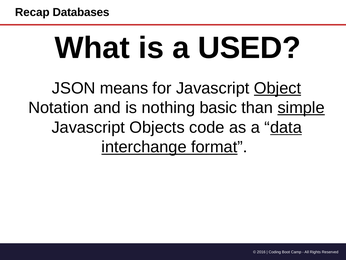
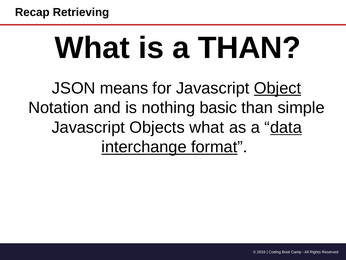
Databases: Databases -> Retrieving
a USED: USED -> THAN
simple underline: present -> none
Objects code: code -> what
